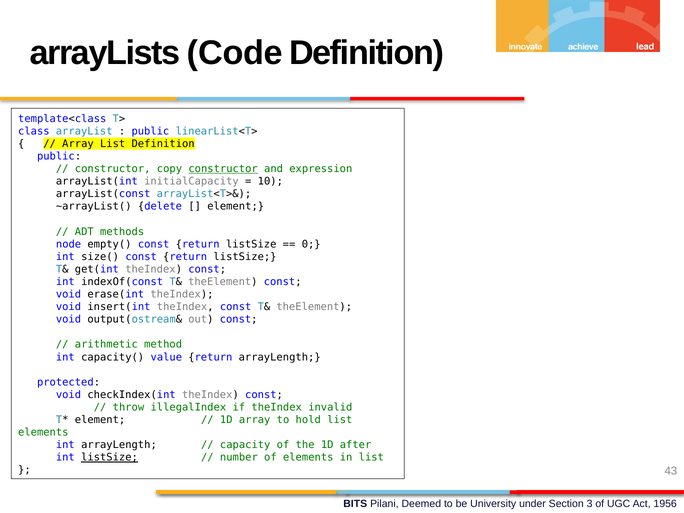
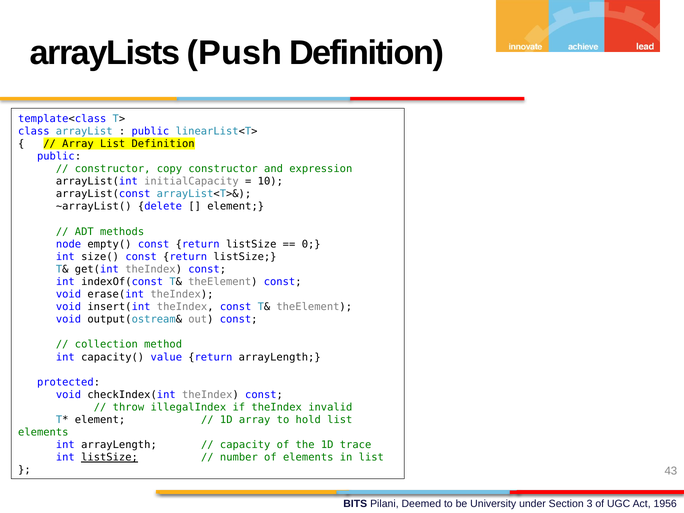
Code: Code -> Push
constructor at (223, 169) underline: present -> none
arithmetic: arithmetic -> collection
after: after -> trace
